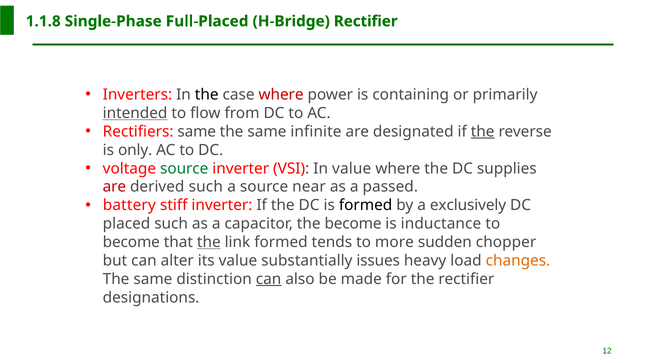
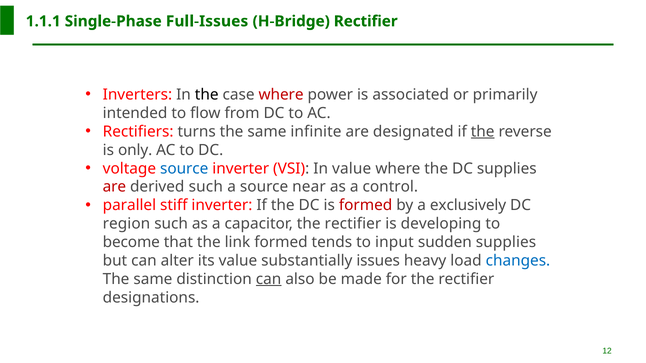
1.1.8: 1.1.8 -> 1.1.1
Full-Placed: Full-Placed -> Full-Issues
containing: containing -> associated
intended underline: present -> none
Rectifiers same: same -> turns
source at (184, 169) colour: green -> blue
passed: passed -> control
battery: battery -> parallel
formed at (366, 206) colour: black -> red
placed: placed -> region
capacitor the become: become -> rectifier
inductance: inductance -> developing
the at (209, 242) underline: present -> none
more: more -> input
sudden chopper: chopper -> supplies
changes colour: orange -> blue
